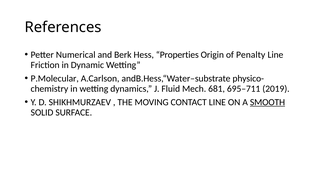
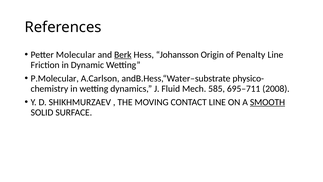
Numerical: Numerical -> Molecular
Berk underline: none -> present
Properties: Properties -> Johansson
681: 681 -> 585
2019: 2019 -> 2008
